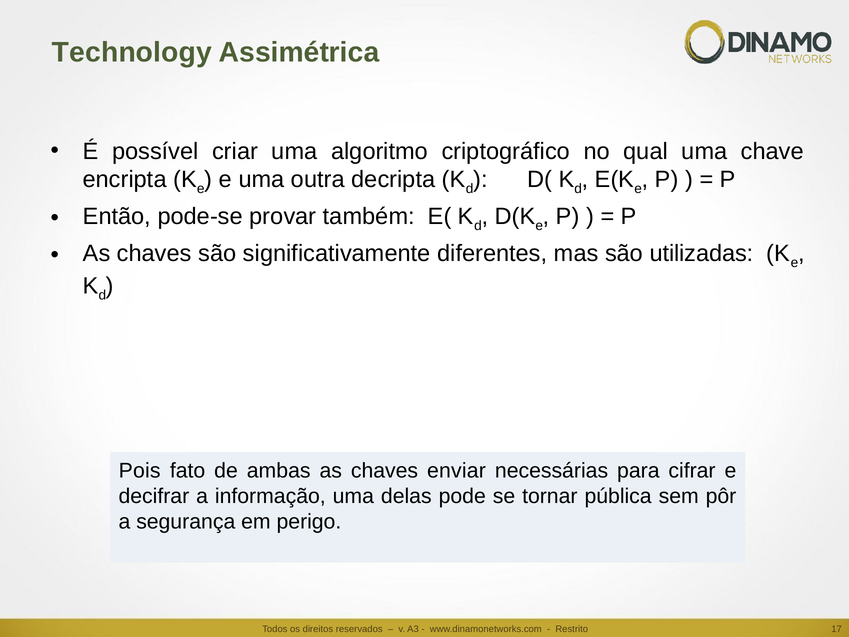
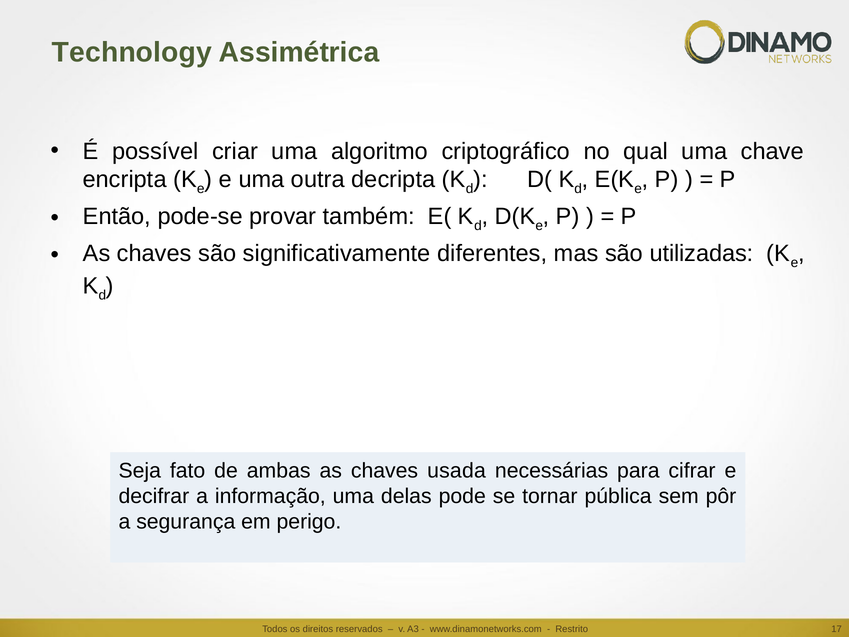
Pois: Pois -> Seja
enviar: enviar -> usada
